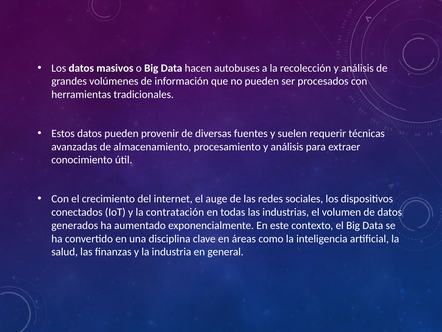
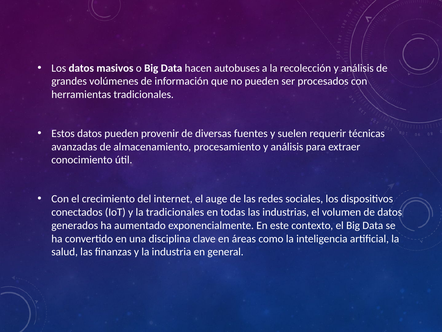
la contratación: contratación -> tradicionales
